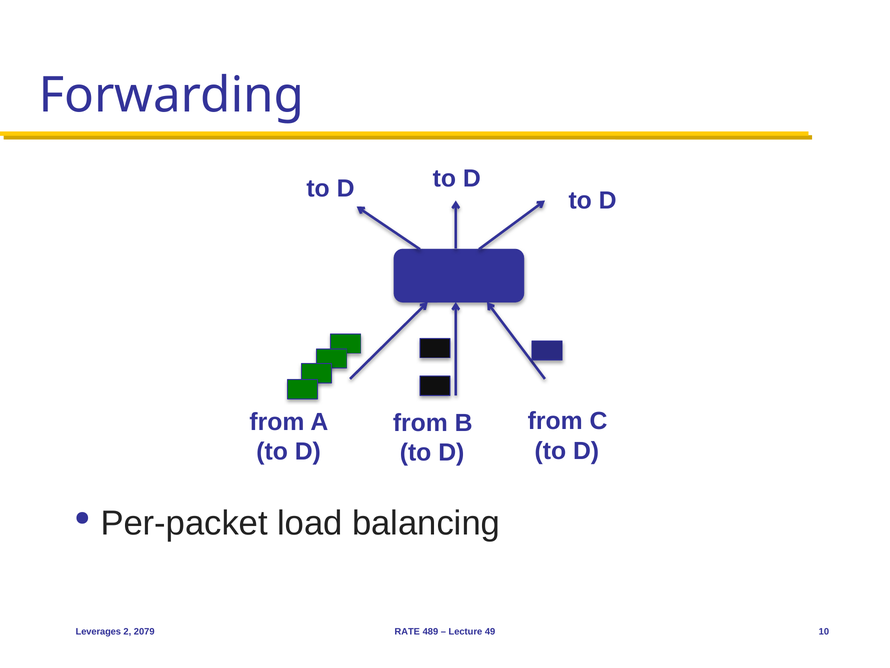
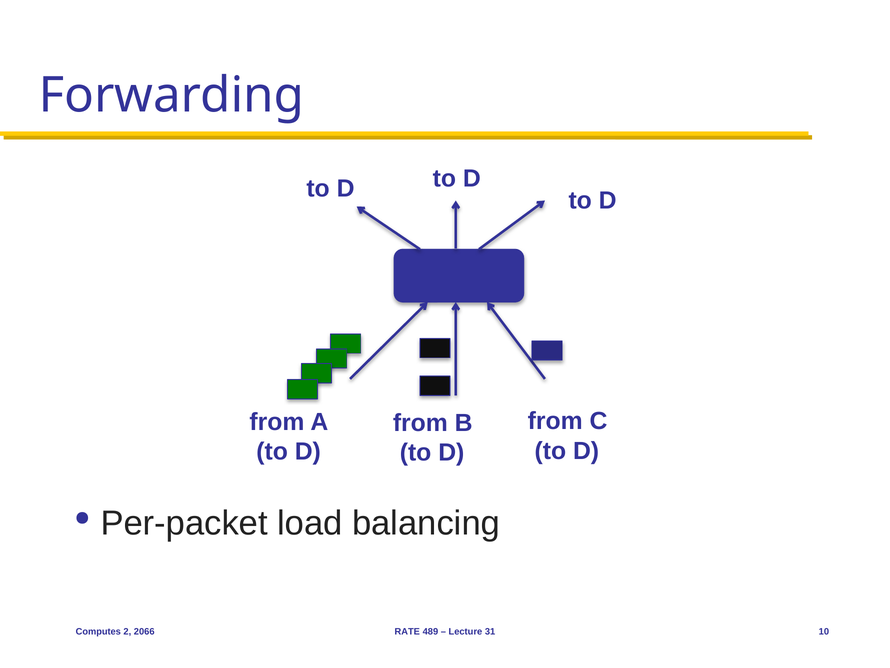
Leverages: Leverages -> Computes
2079: 2079 -> 2066
49: 49 -> 31
